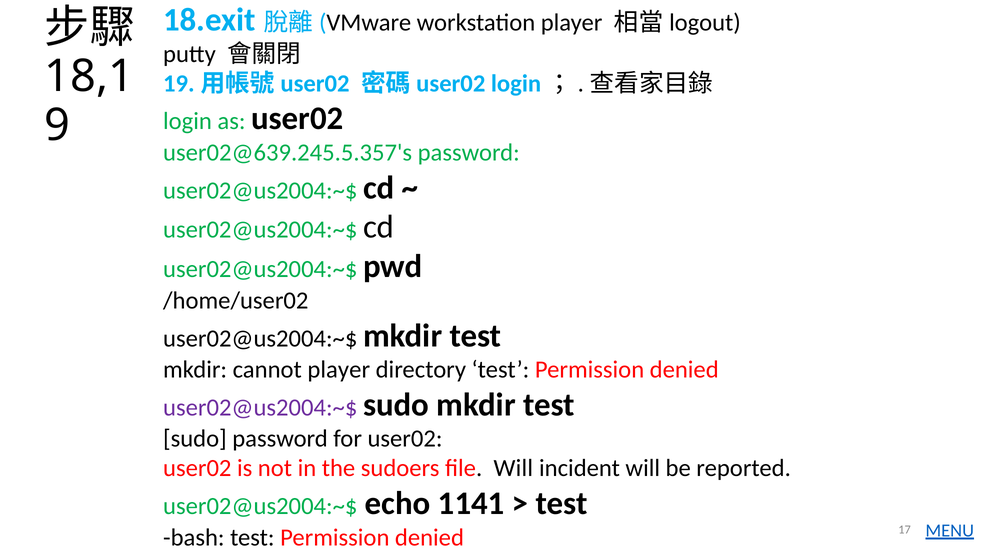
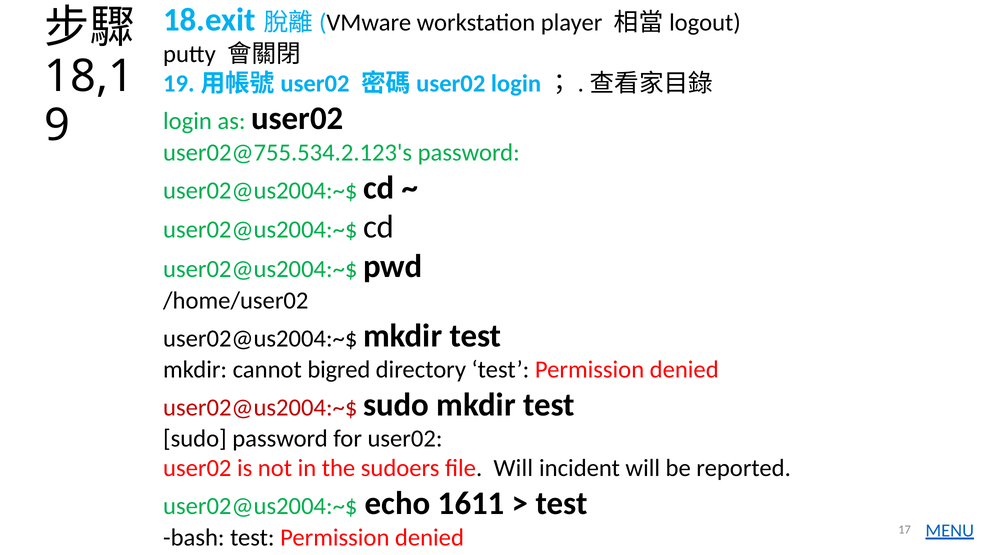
user02@639.245.5.357's: user02@639.245.5.357's -> user02@755.534.2.123's
cannot player: player -> bigred
user02@us2004:~$ at (260, 407) colour: purple -> red
1141: 1141 -> 1611
